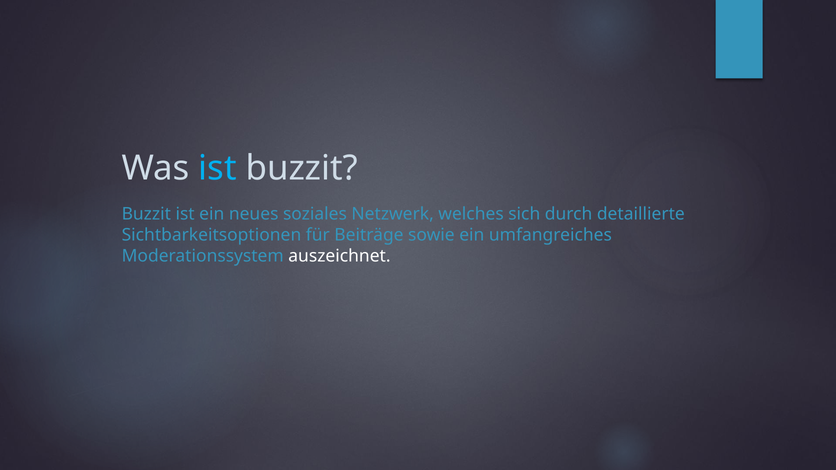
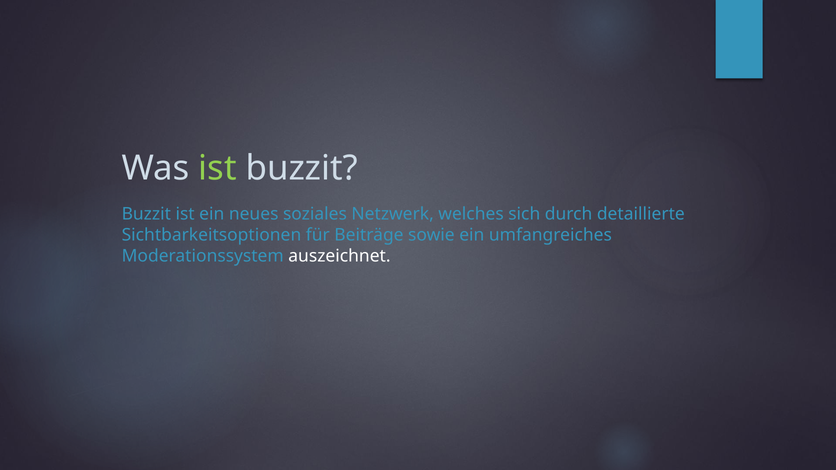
ist at (218, 168) colour: light blue -> light green
